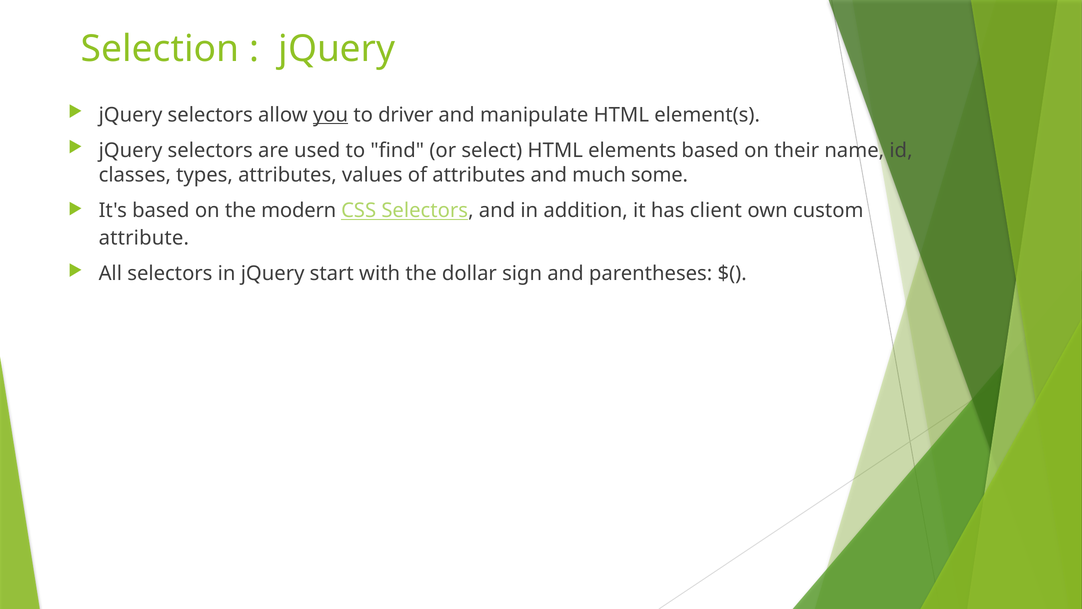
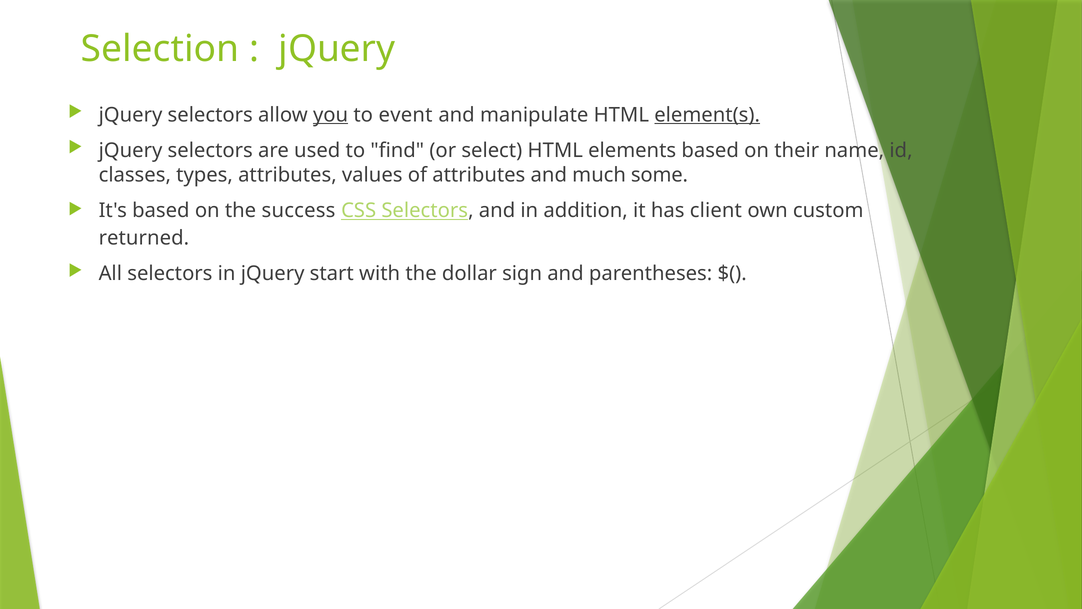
driver: driver -> event
element(s underline: none -> present
modern: modern -> success
attribute: attribute -> returned
